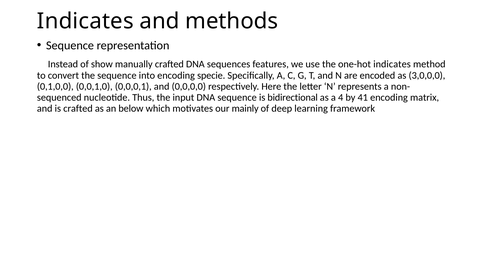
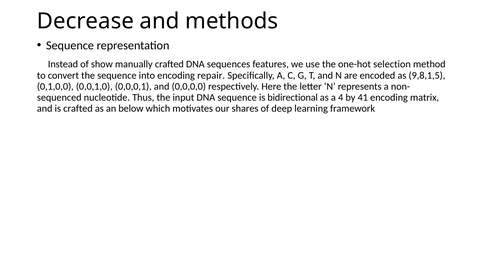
Indicates at (85, 21): Indicates -> Decrease
one-hot indicates: indicates -> selection
specie: specie -> repair
3,0,0,0: 3,0,0,0 -> 9,8,1,5
mainly: mainly -> shares
